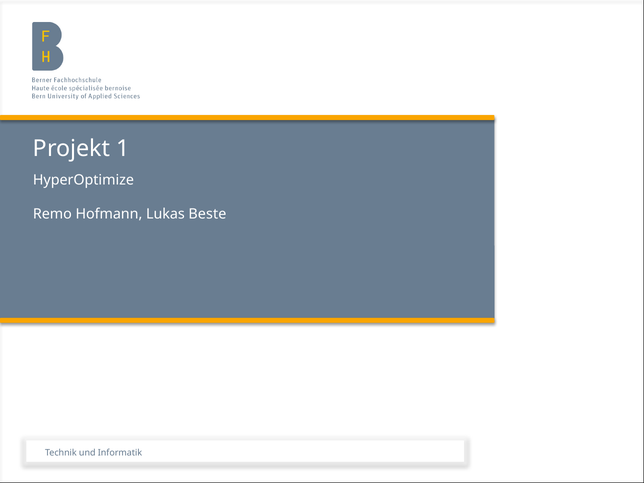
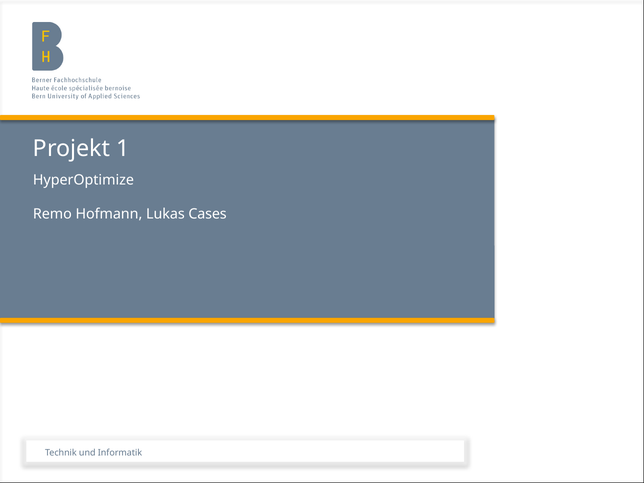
Beste: Beste -> Cases
